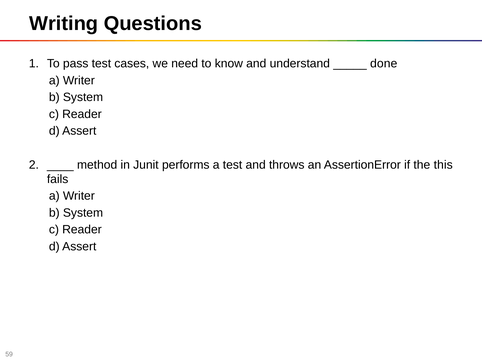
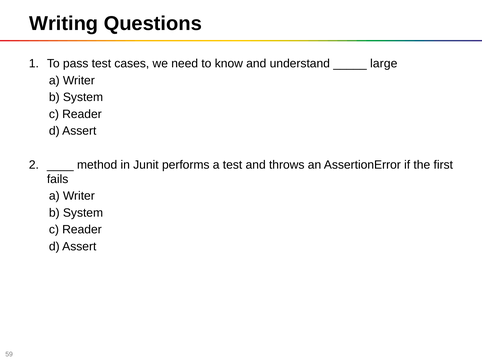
done: done -> large
this: this -> first
